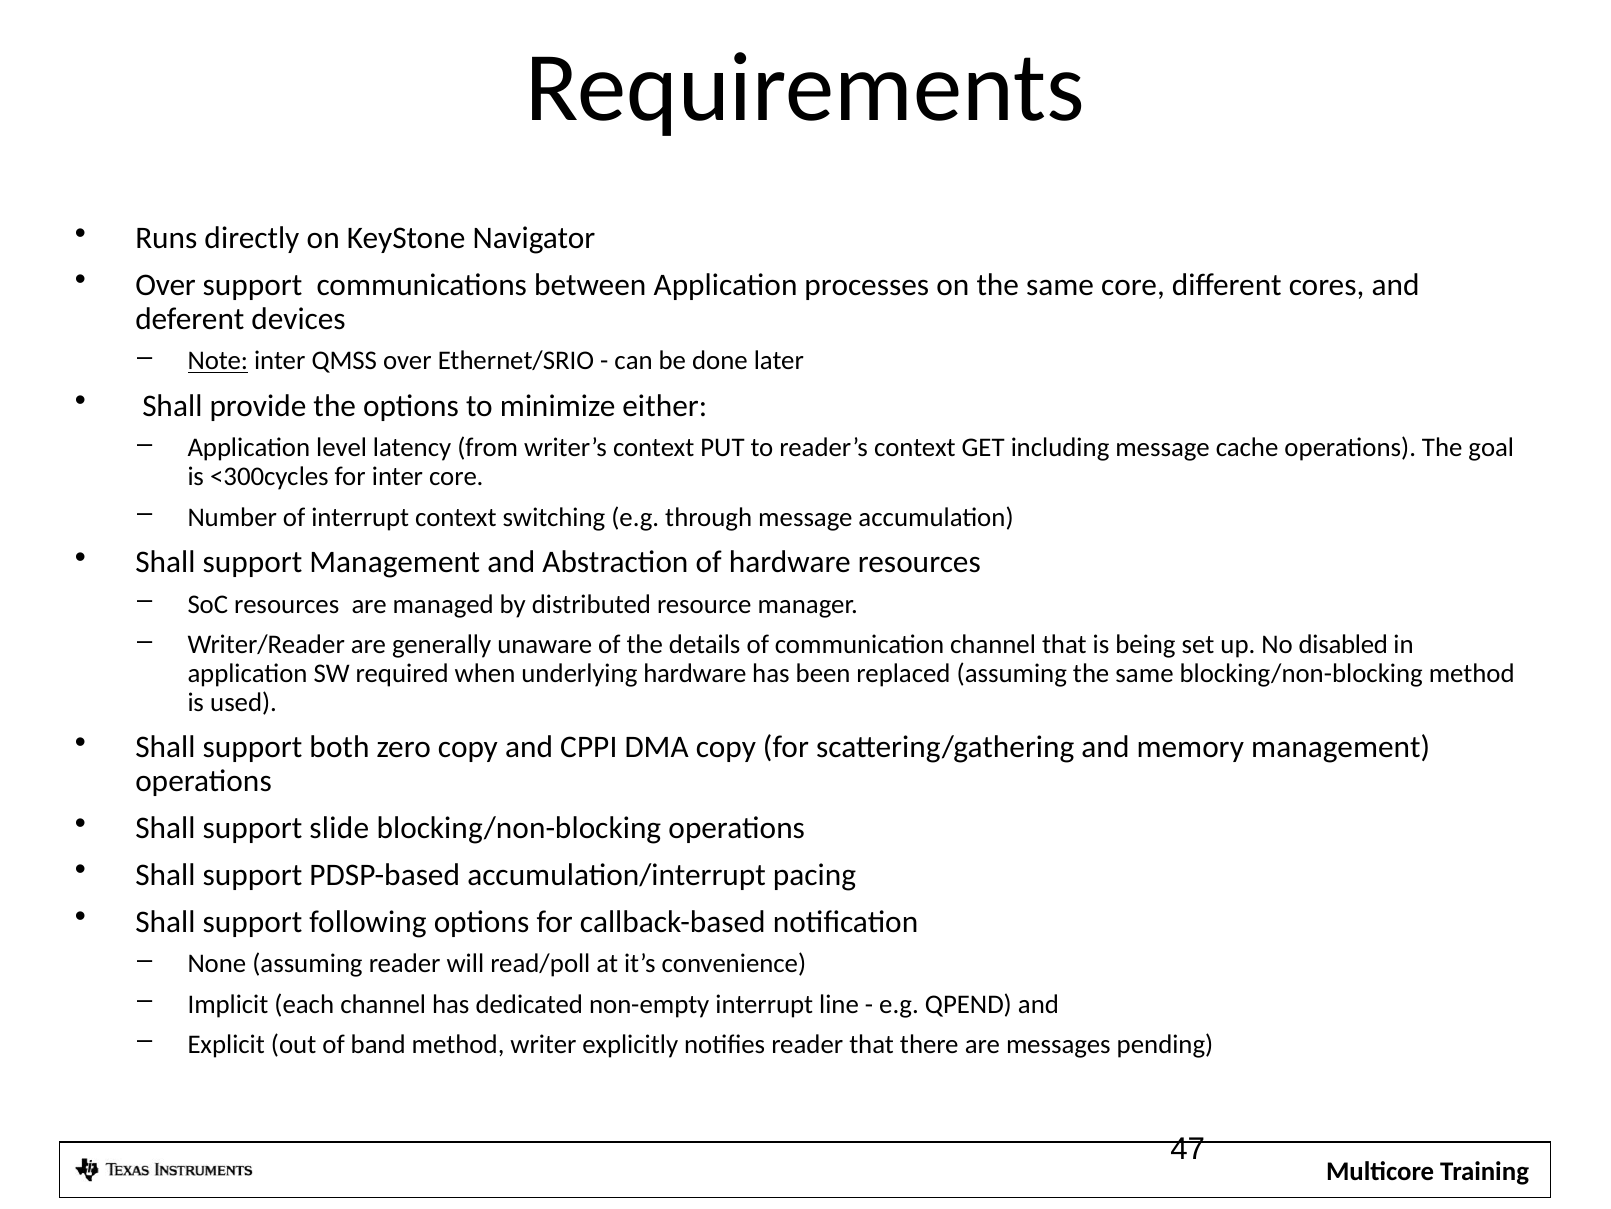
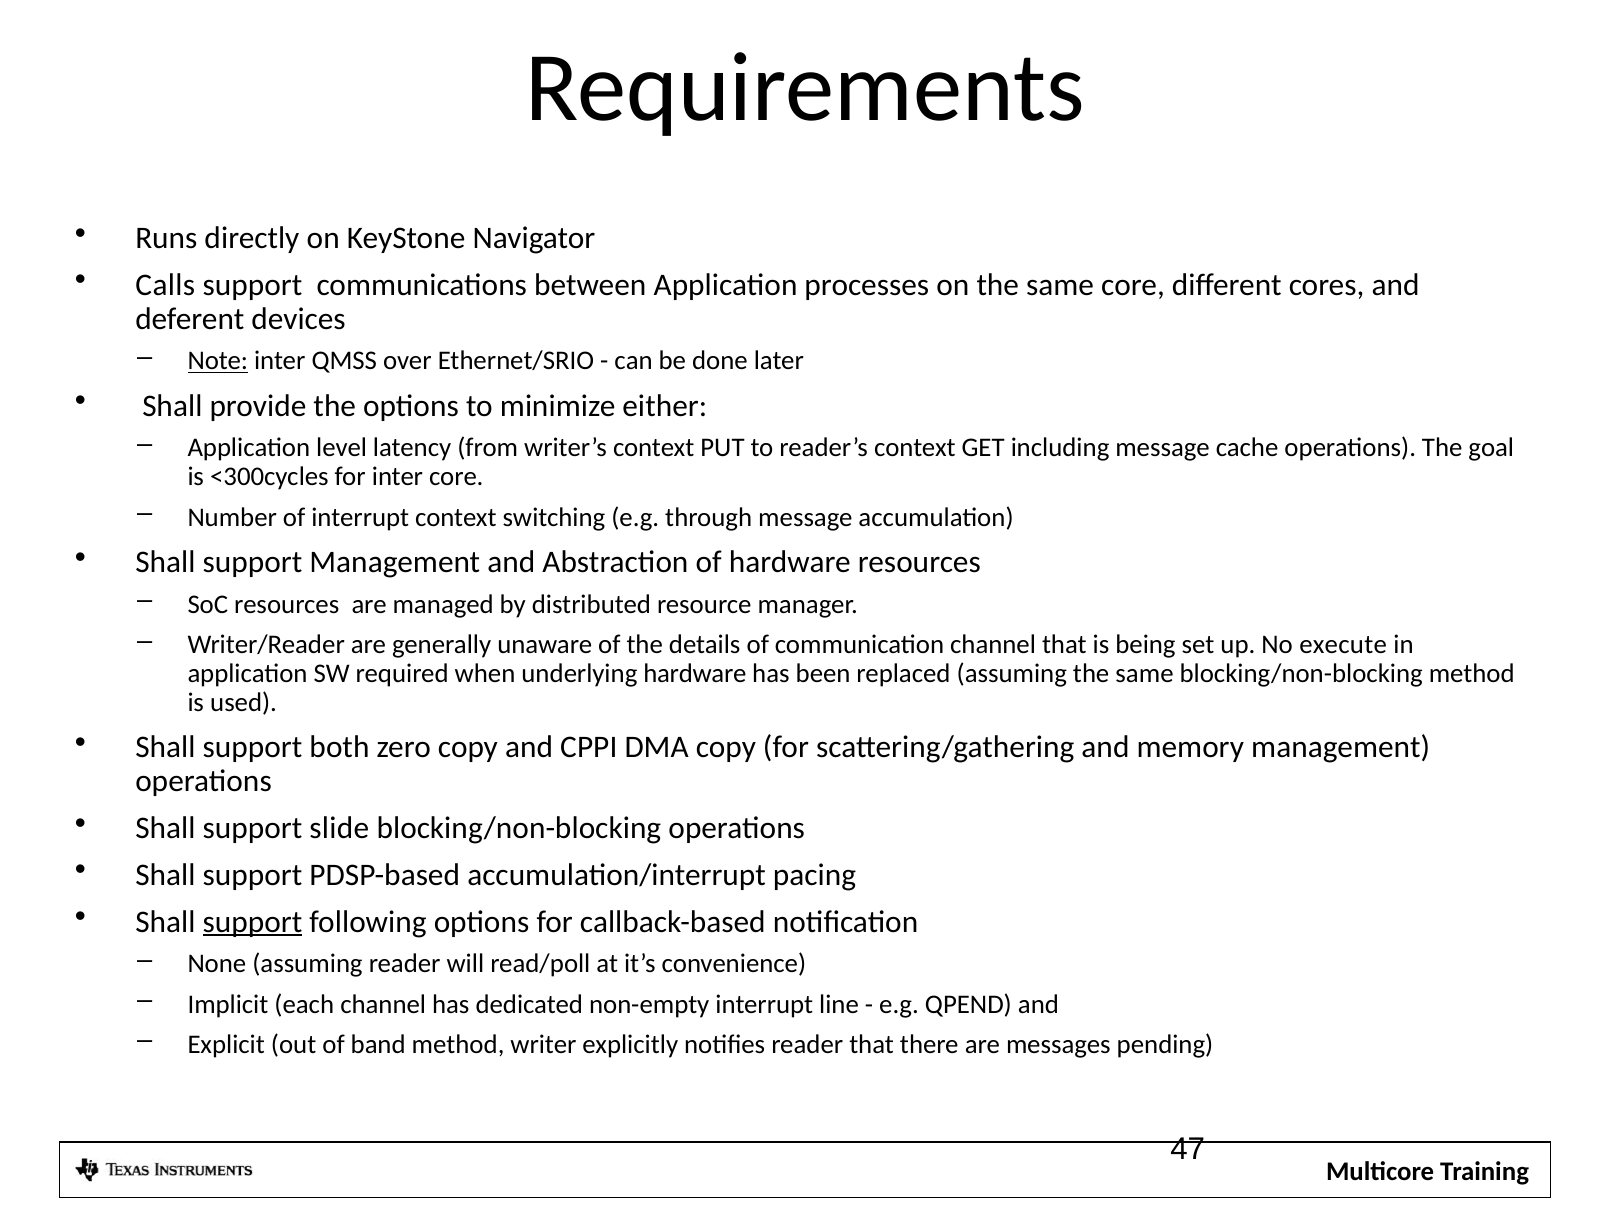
Over at (166, 285): Over -> Calls
disabled: disabled -> execute
support at (252, 921) underline: none -> present
